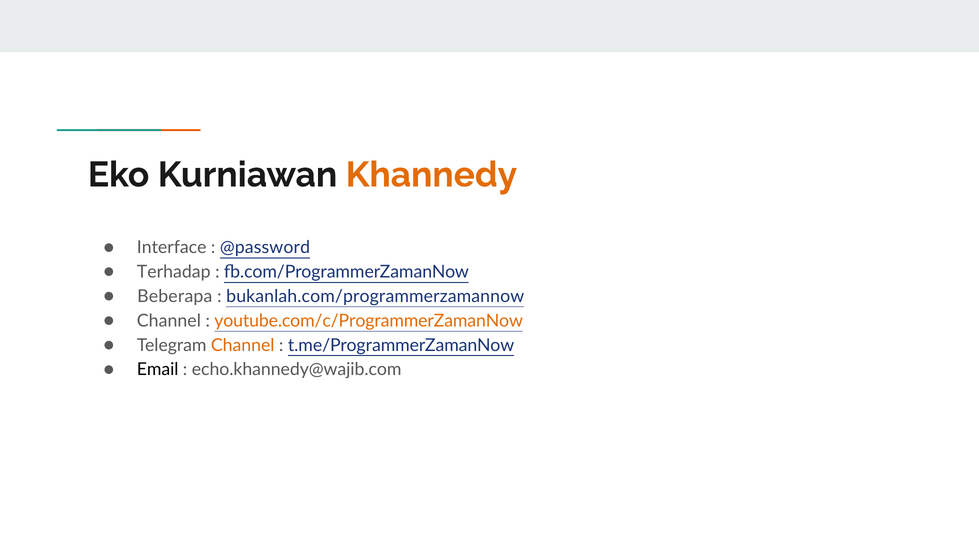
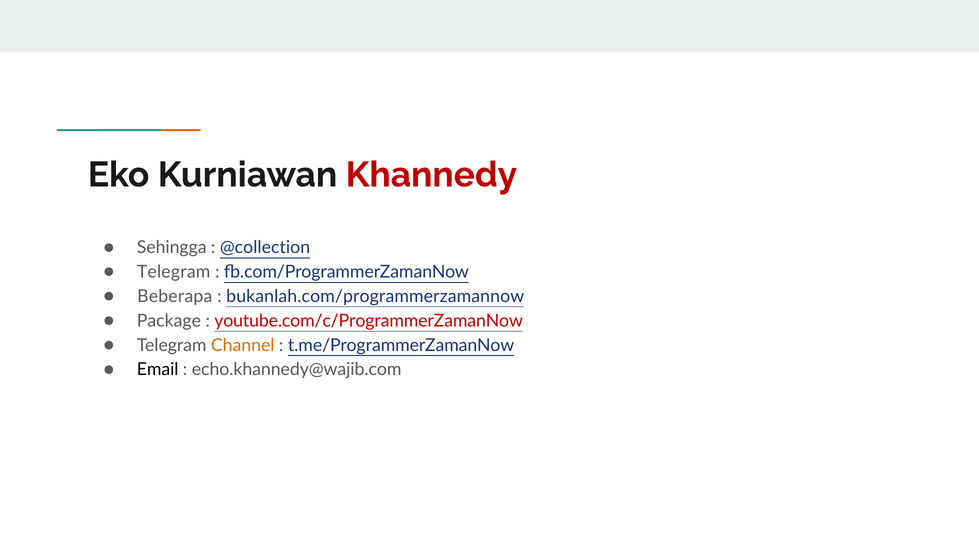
Khannedy colour: orange -> red
Interface: Interface -> Sehingga
@password: @password -> @collection
Terhadap at (174, 272): Terhadap -> Telegram
Channel at (169, 321): Channel -> Package
youtube.com/c/ProgrammerZamanNow colour: orange -> red
